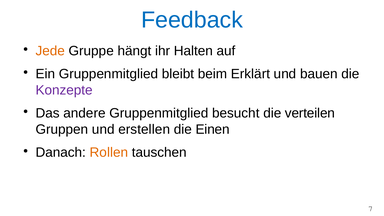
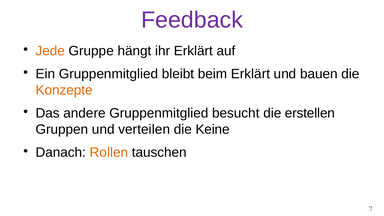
Feedback colour: blue -> purple
ihr Halten: Halten -> Erklärt
Konzepte colour: purple -> orange
verteilen: verteilen -> erstellen
erstellen: erstellen -> verteilen
Einen: Einen -> Keine
